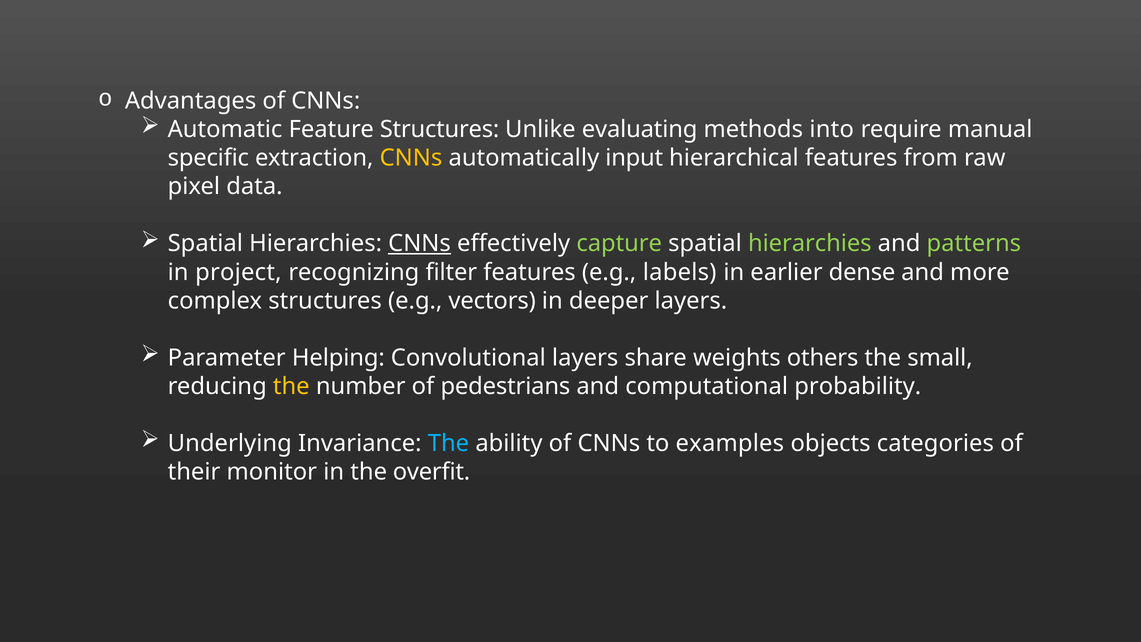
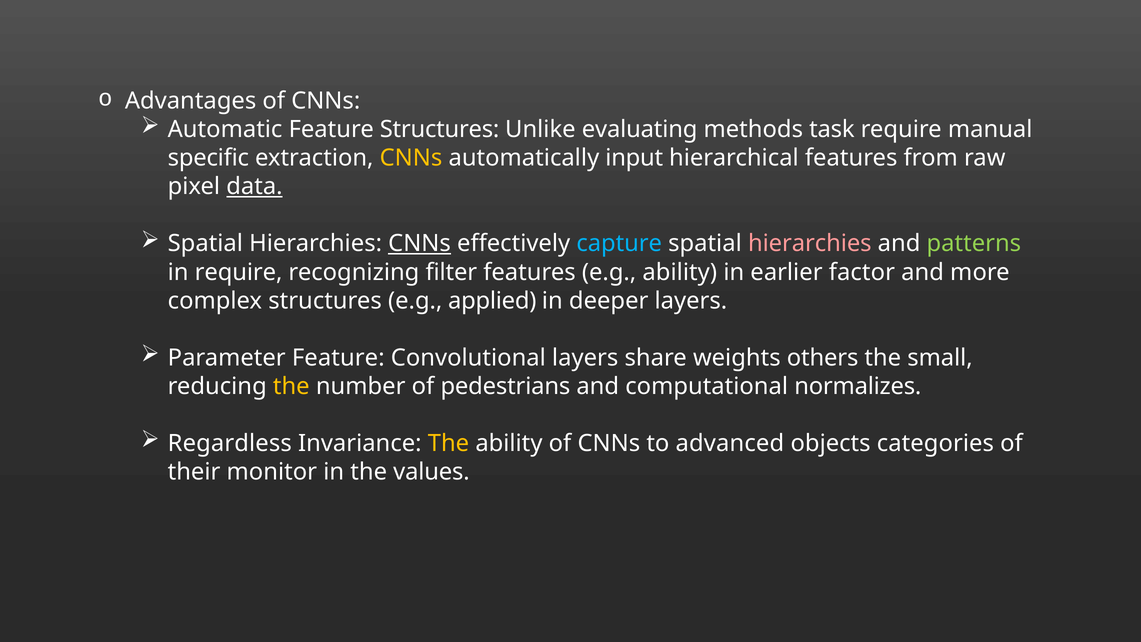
into: into -> task
data underline: none -> present
capture colour: light green -> light blue
hierarchies at (810, 244) colour: light green -> pink
in project: project -> require
e.g labels: labels -> ability
dense: dense -> factor
vectors: vectors -> applied
Parameter Helping: Helping -> Feature
probability: probability -> normalizes
Underlying: Underlying -> Regardless
The at (448, 443) colour: light blue -> yellow
examples: examples -> advanced
overfit: overfit -> values
